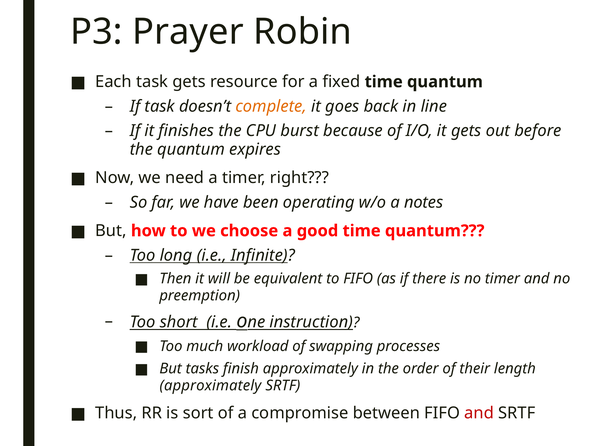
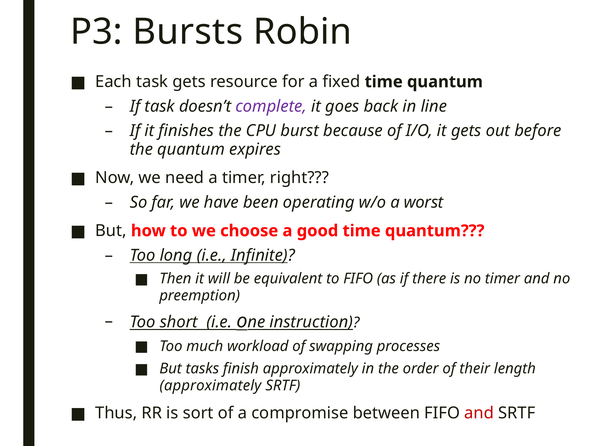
Prayer: Prayer -> Bursts
complete colour: orange -> purple
notes: notes -> worst
